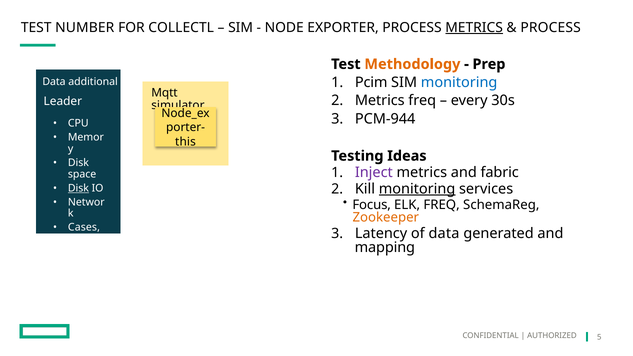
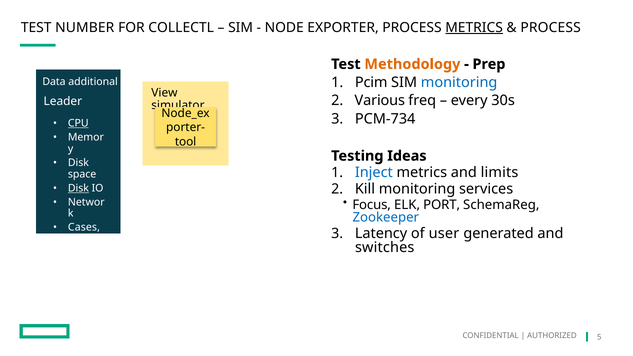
Mqtt: Mqtt -> View
Metrics at (380, 101): Metrics -> Various
PCM-944: PCM-944 -> PCM-734
CPU underline: none -> present
this: this -> tool
Inject colour: purple -> blue
fabric: fabric -> limits
monitoring at (417, 189) underline: present -> none
ELK FREQ: FREQ -> PORT
Zookeeper colour: orange -> blue
of data: data -> user
mapping: mapping -> switches
